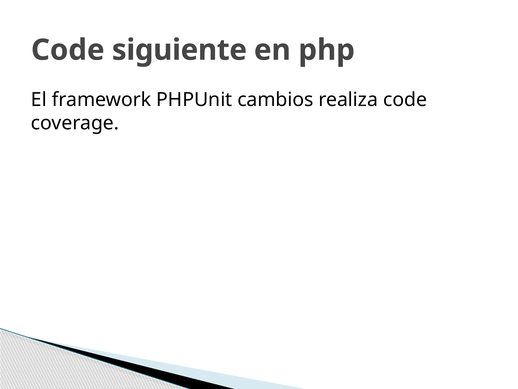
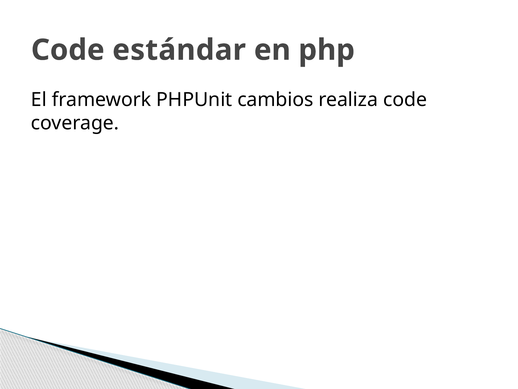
siguiente: siguiente -> estándar
